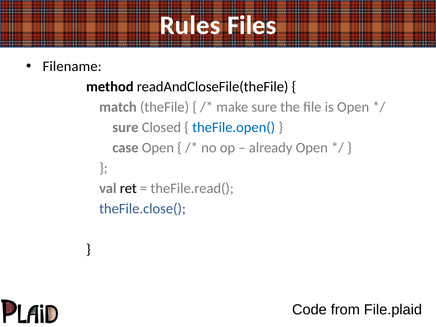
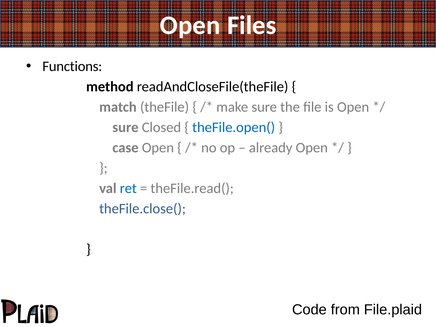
Rules at (190, 25): Rules -> Open
Filename: Filename -> Functions
ret colour: black -> blue
